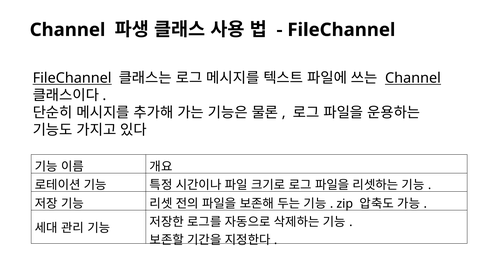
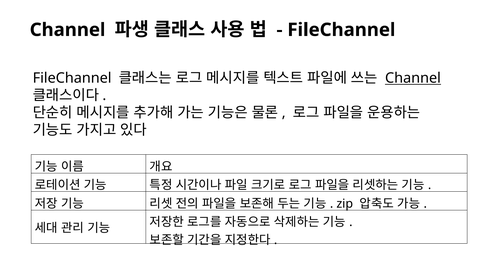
FileChannel at (72, 78) underline: present -> none
